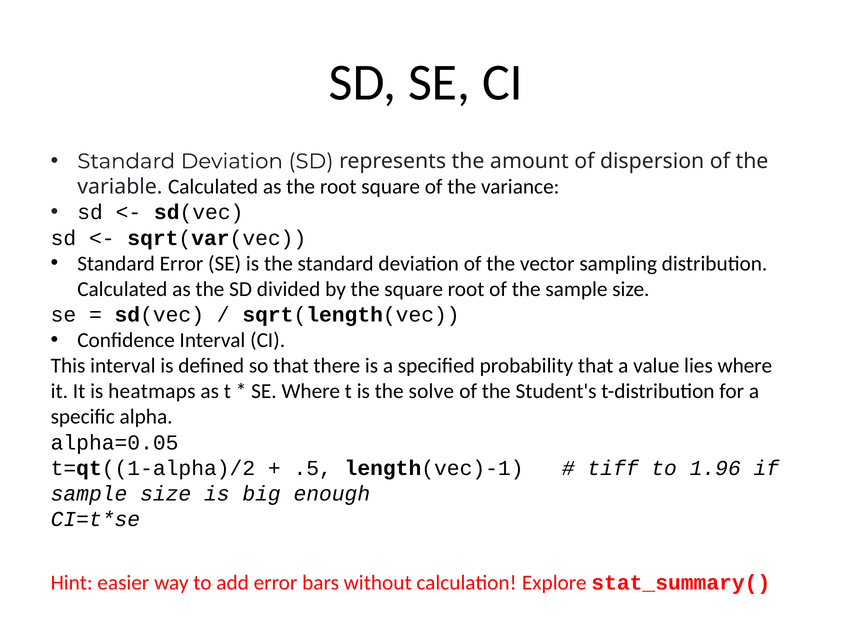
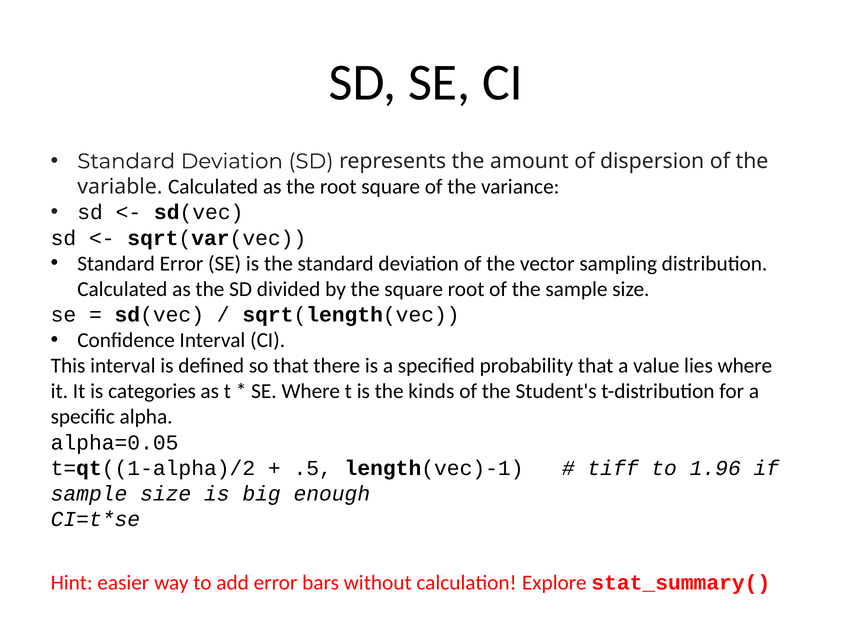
heatmaps: heatmaps -> categories
solve: solve -> kinds
